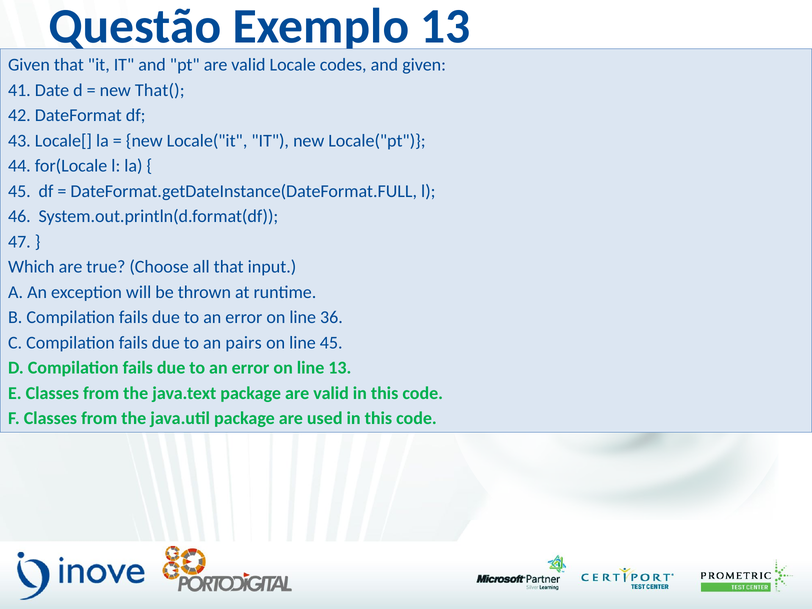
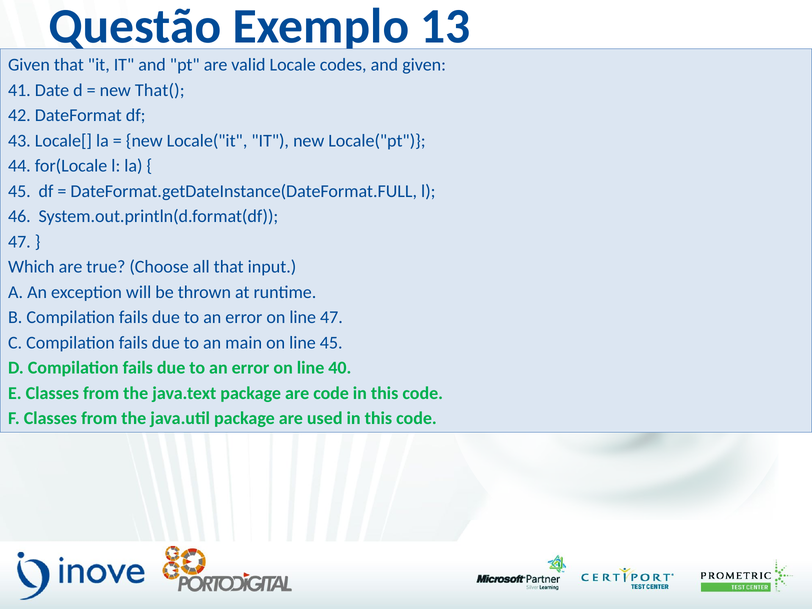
line 36: 36 -> 47
pairs: pairs -> main
line 13: 13 -> 40
package are valid: valid -> code
